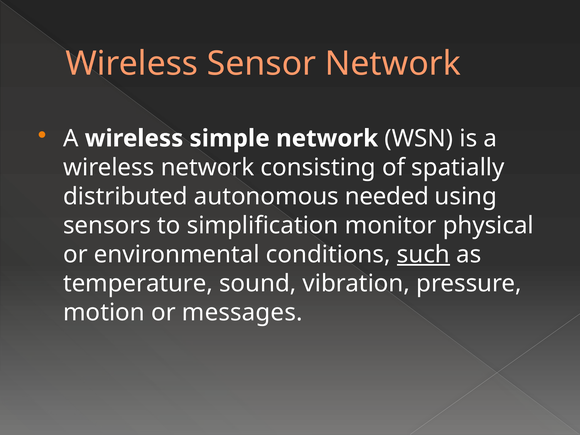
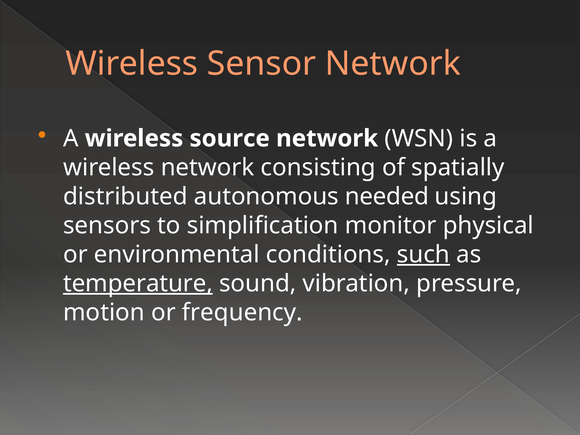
simple: simple -> source
temperature underline: none -> present
messages: messages -> frequency
